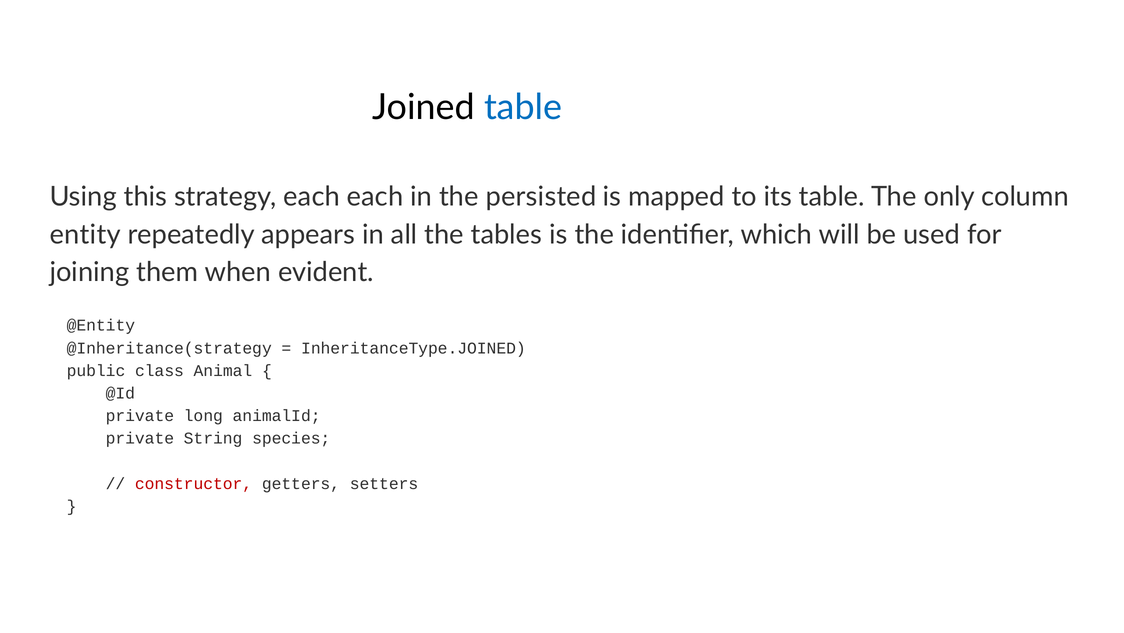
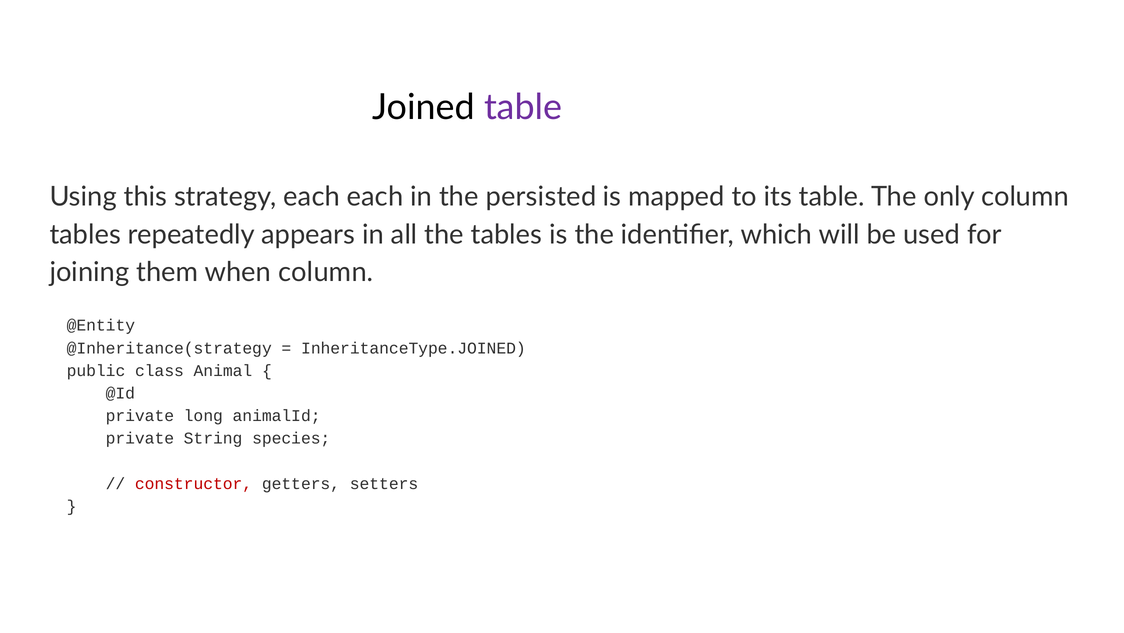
table at (523, 107) colour: blue -> purple
entity at (85, 234): entity -> tables
when evident: evident -> column
